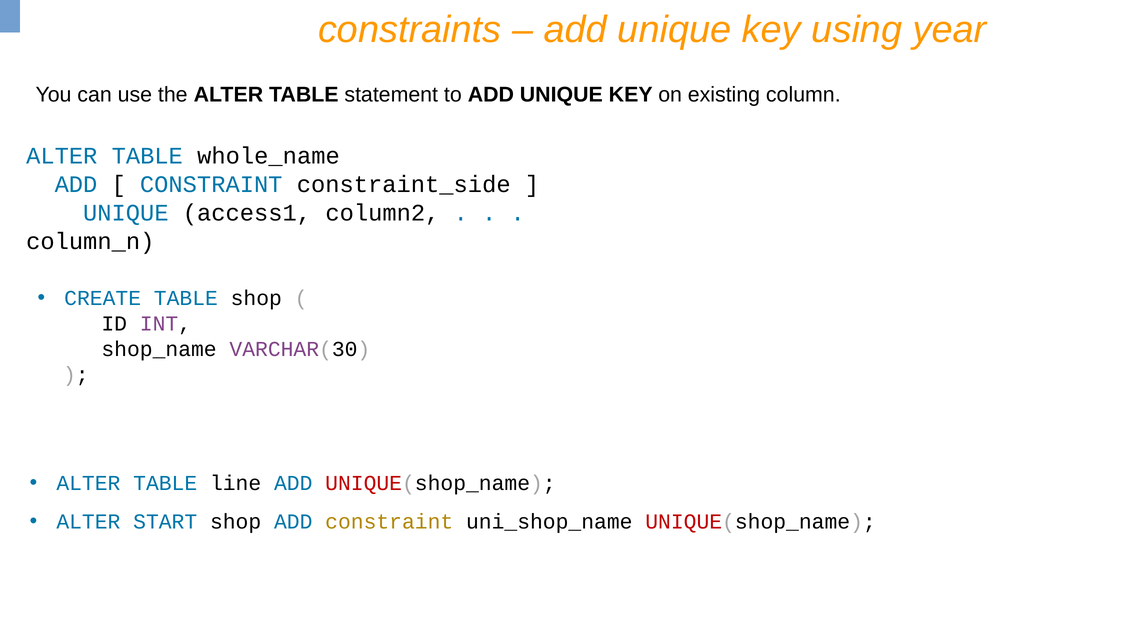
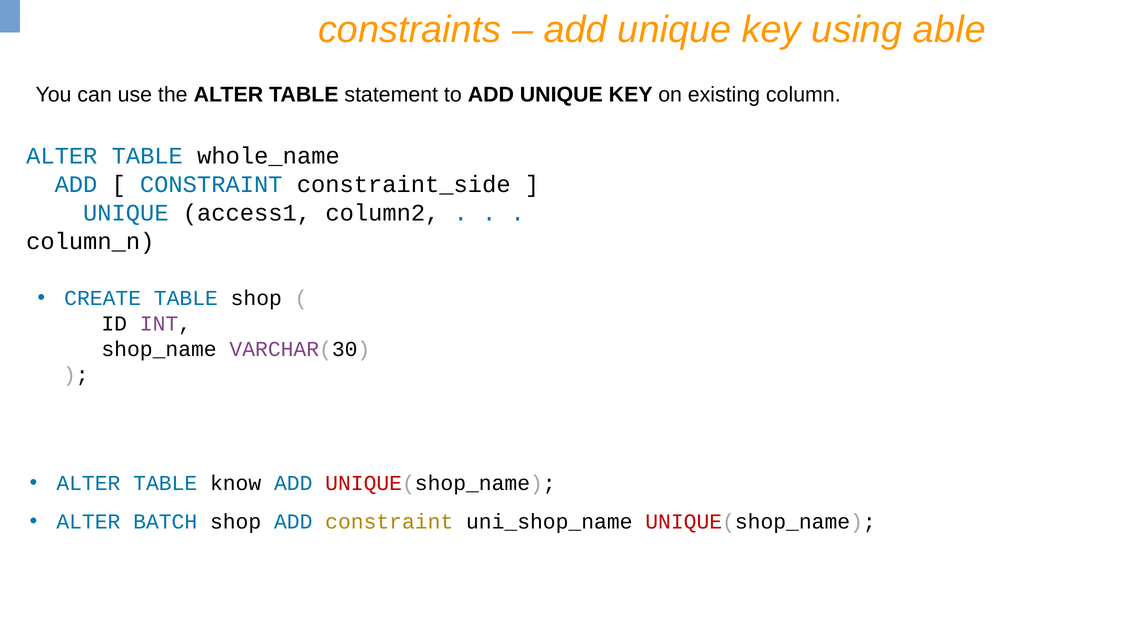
year: year -> able
line: line -> know
START: START -> BATCH
